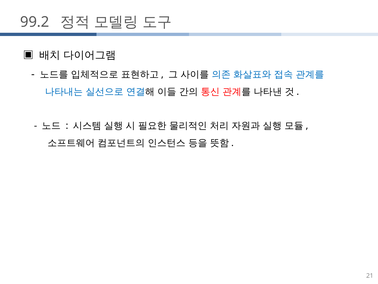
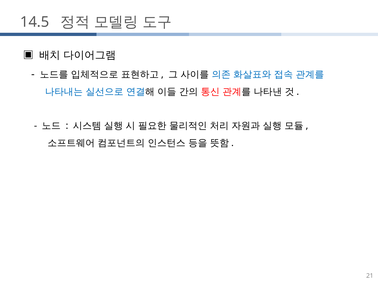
99.2: 99.2 -> 14.5
